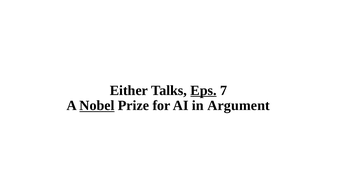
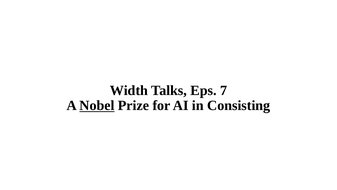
Either: Either -> Width
Eps underline: present -> none
Argument: Argument -> Consisting
